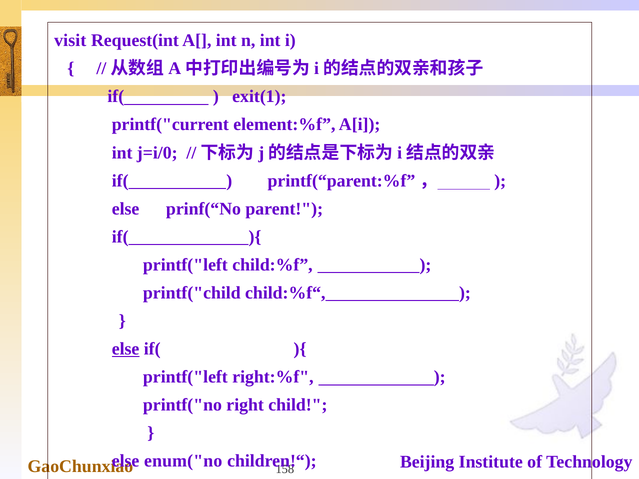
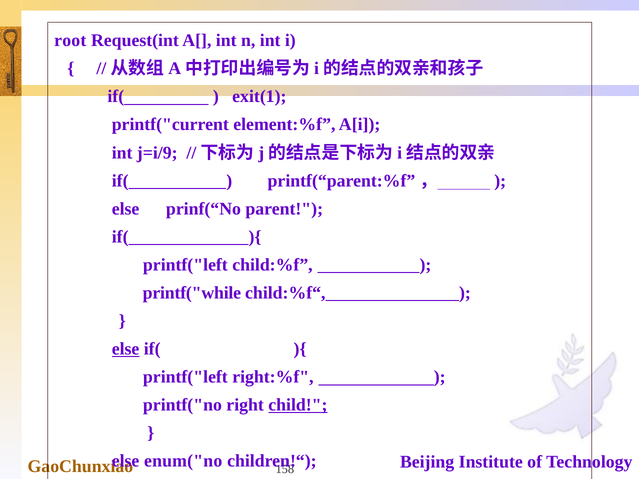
visit: visit -> root
j=i/0: j=i/0 -> j=i/9
printf("child: printf("child -> printf("while
child underline: none -> present
